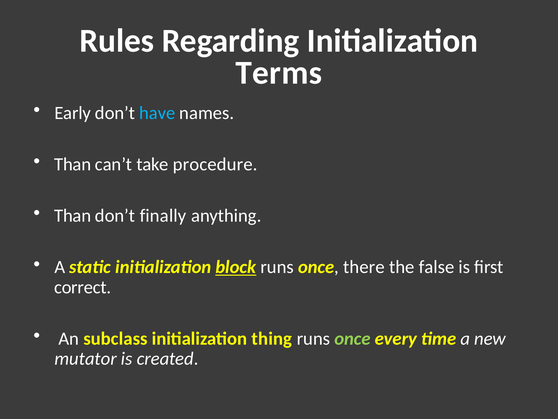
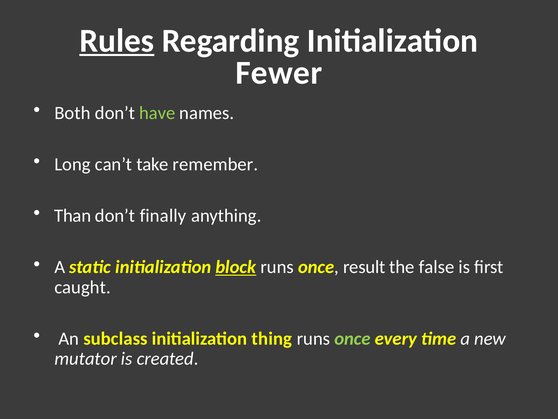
Rules underline: none -> present
Terms: Terms -> Fewer
Early: Early -> Both
have colour: light blue -> light green
Than at (73, 164): Than -> Long
procedure: procedure -> remember
there: there -> result
correct: correct -> caught
